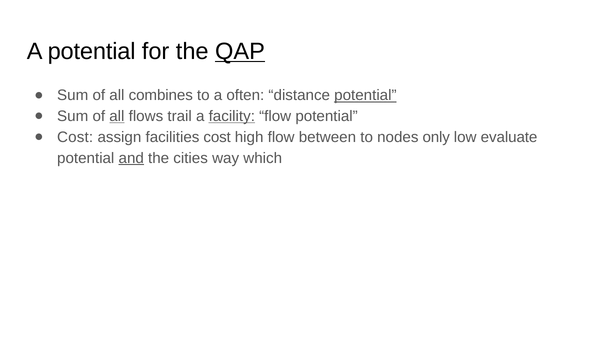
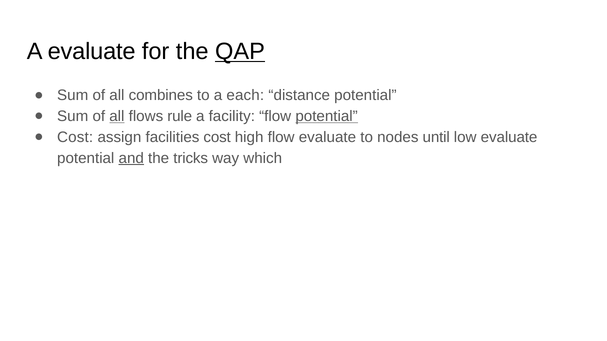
A potential: potential -> evaluate
often: often -> each
potential at (365, 95) underline: present -> none
trail: trail -> rule
facility underline: present -> none
potential at (327, 116) underline: none -> present
flow between: between -> evaluate
only: only -> until
cities: cities -> tricks
